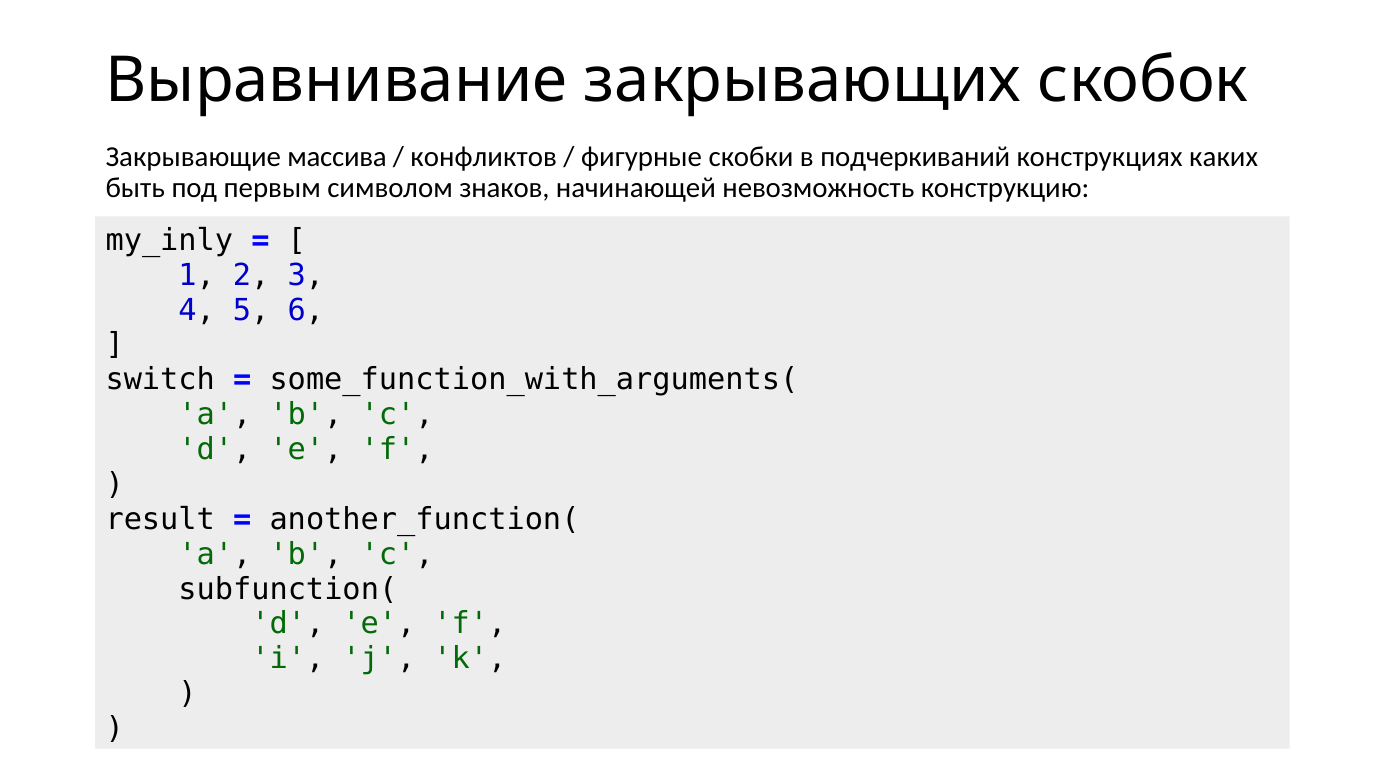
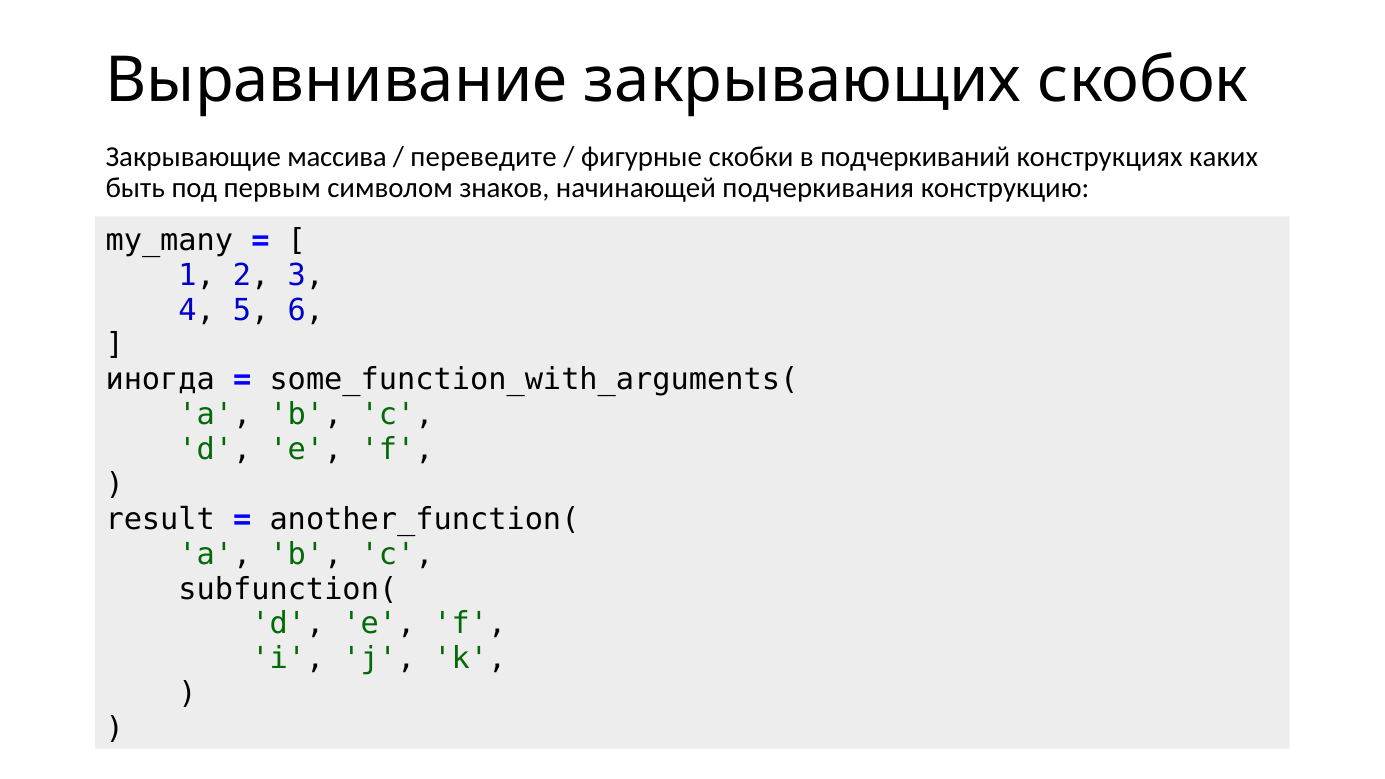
конфликтов: конфликтов -> переведите
невозможность: невозможность -> подчеркивания
my_inly: my_inly -> my_many
switch: switch -> иногда
